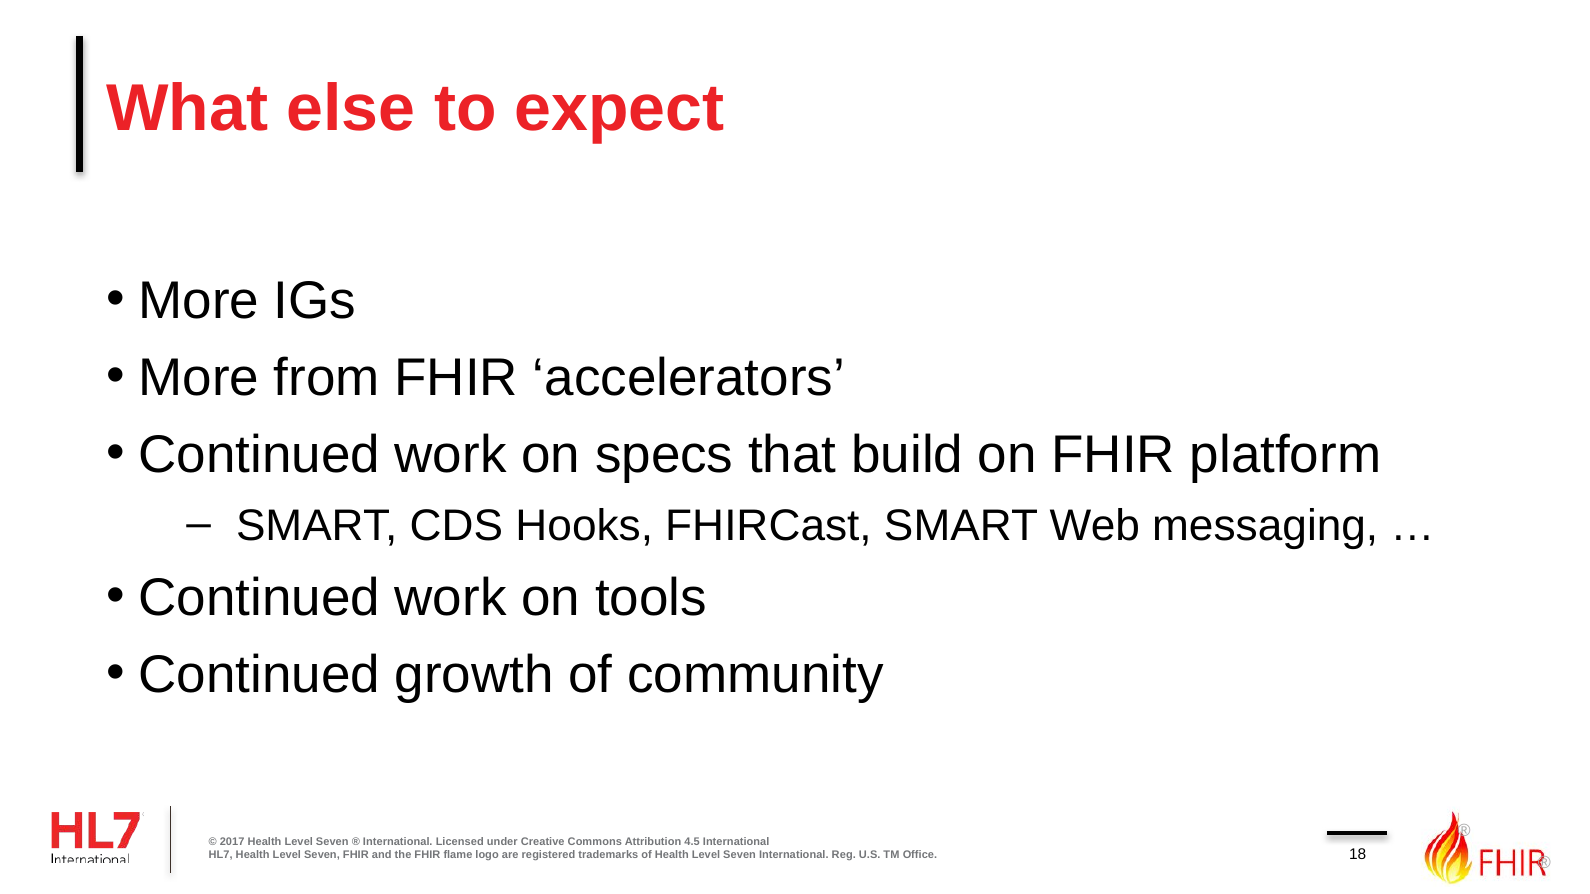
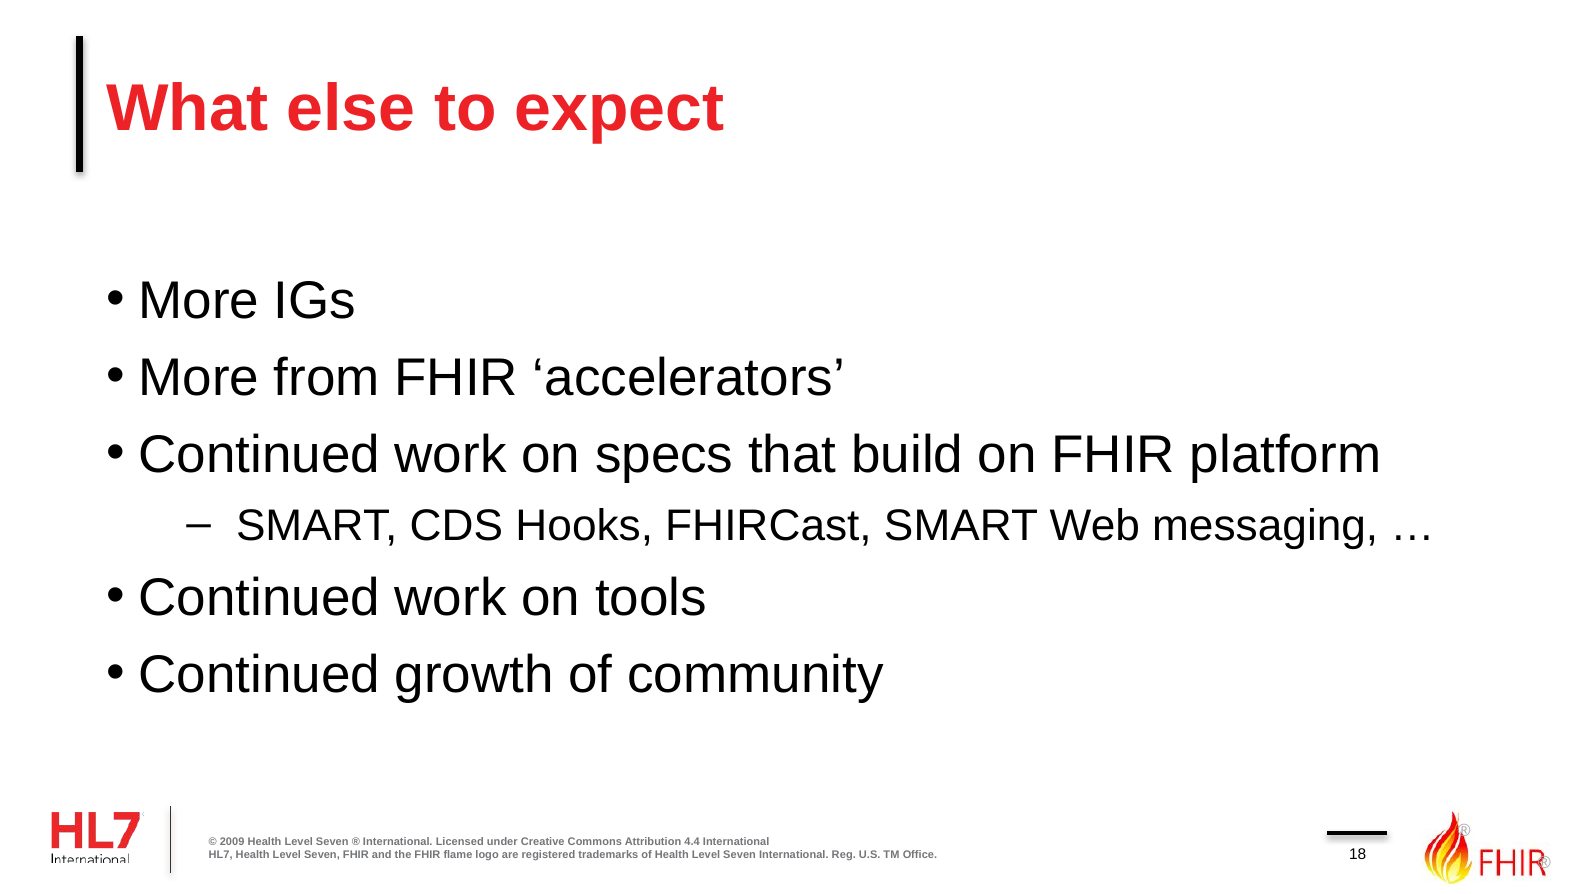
2017: 2017 -> 2009
4.5: 4.5 -> 4.4
